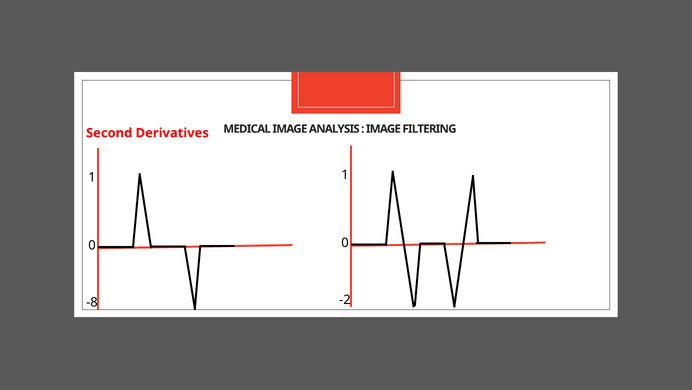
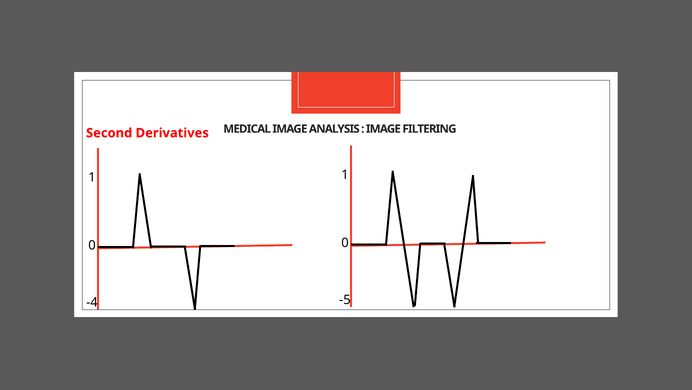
-2: -2 -> -5
-8: -8 -> -4
